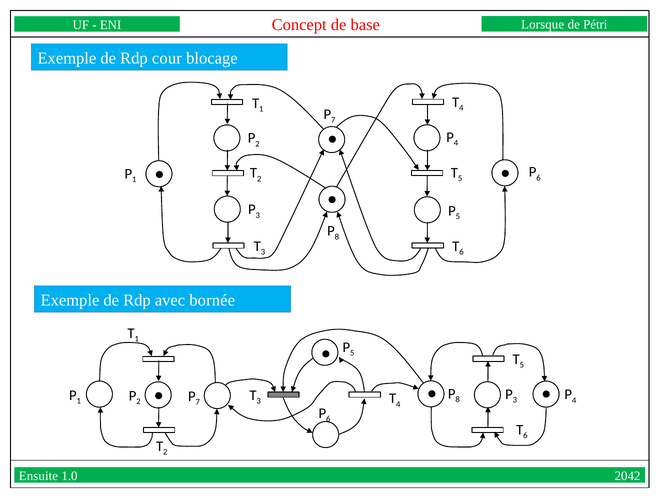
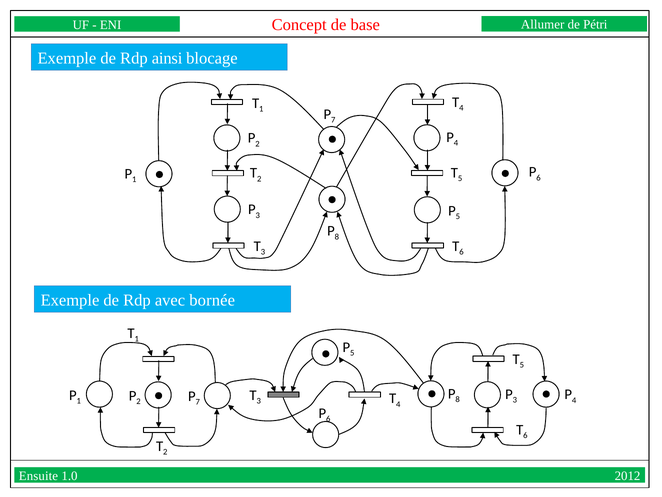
Lorsque: Lorsque -> Allumer
cour: cour -> ainsi
2042: 2042 -> 2012
